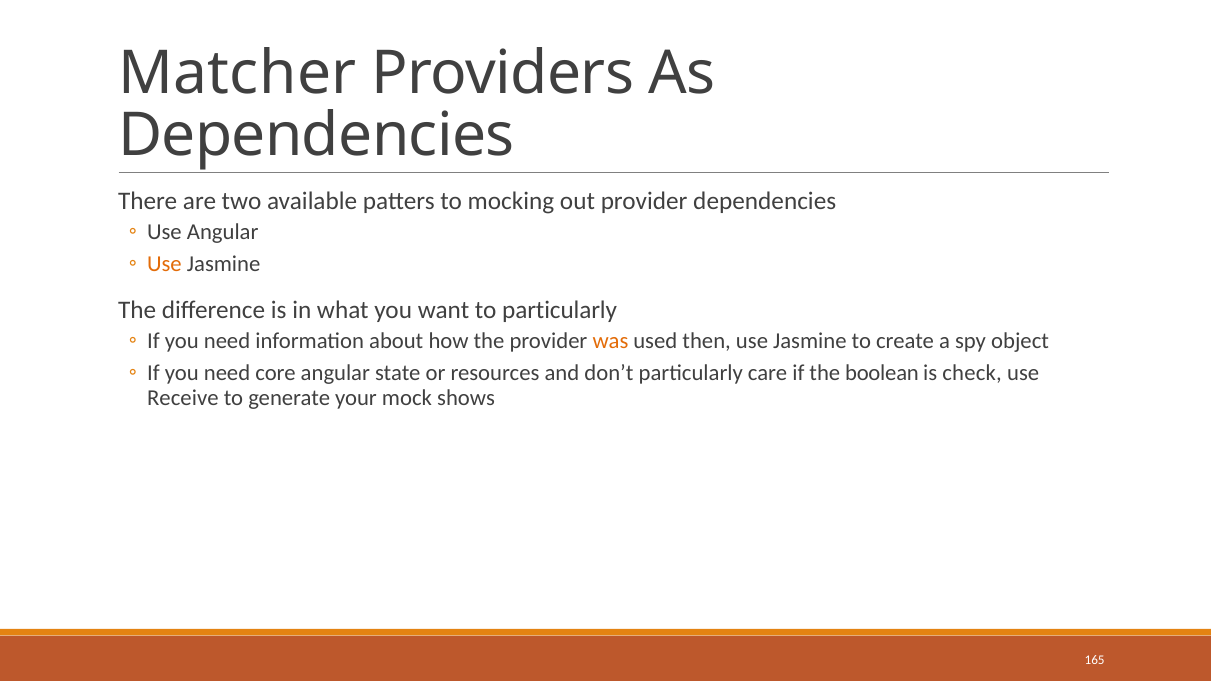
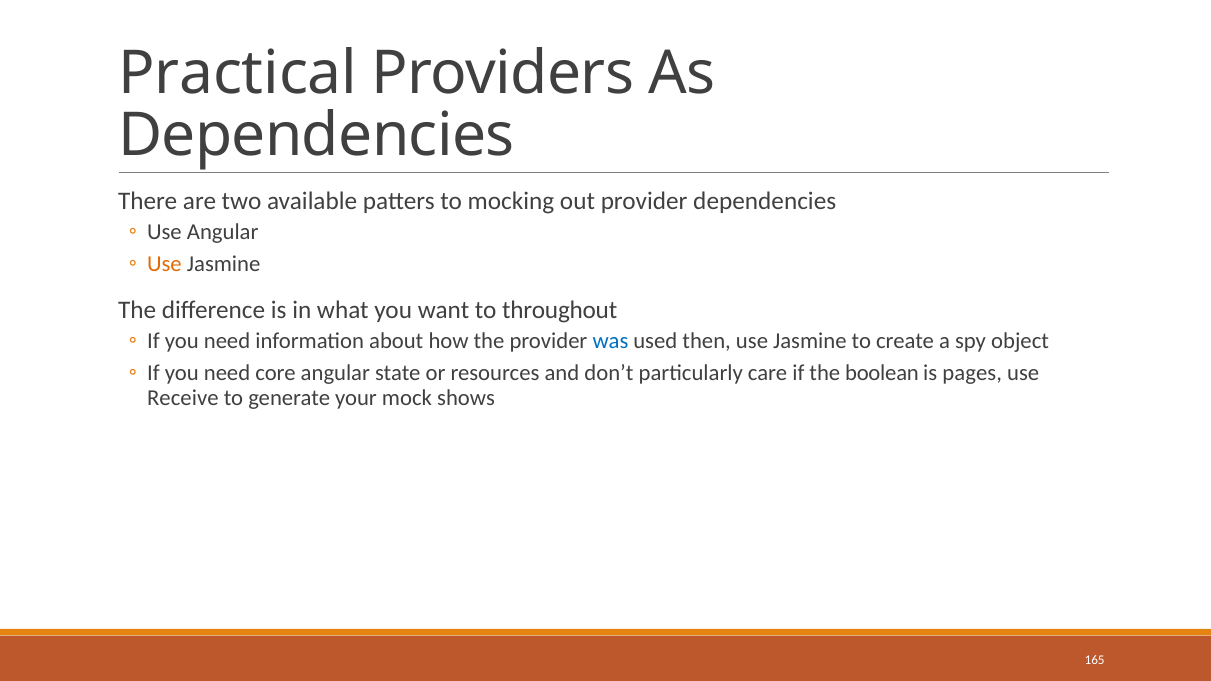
Matcher: Matcher -> Practical
to particularly: particularly -> throughout
was colour: orange -> blue
check: check -> pages
